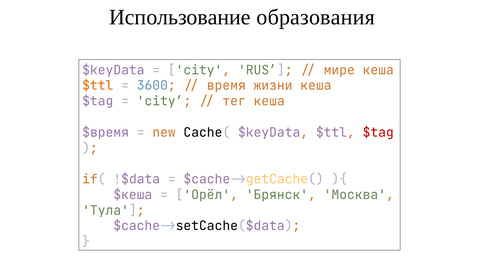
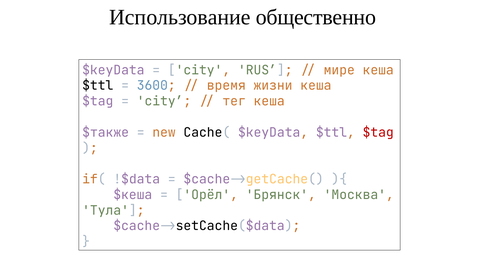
образования: образования -> общественно
$ttl at (98, 86) colour: orange -> black
$время: $время -> $также
